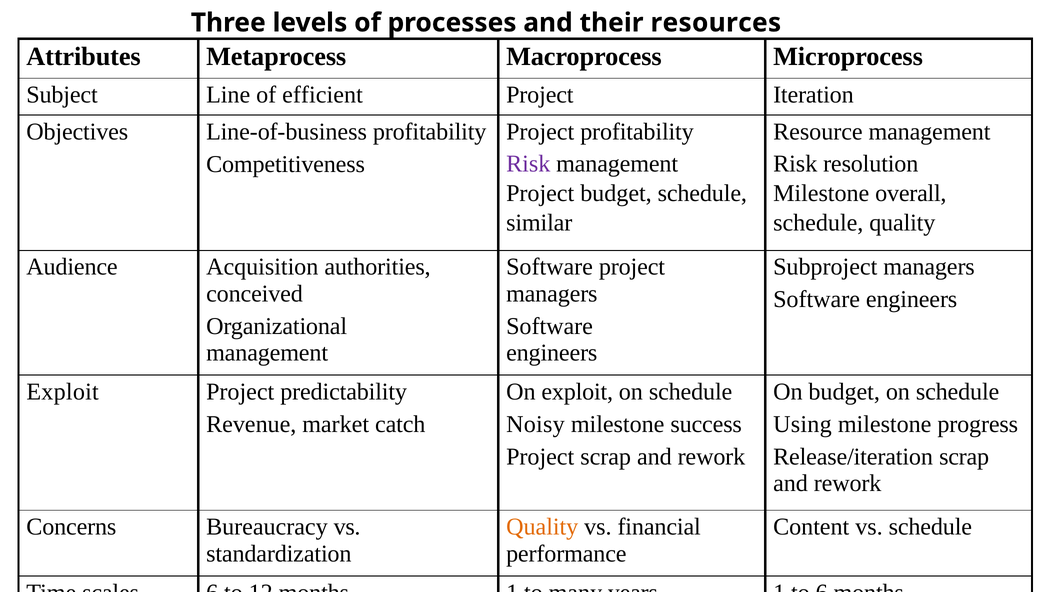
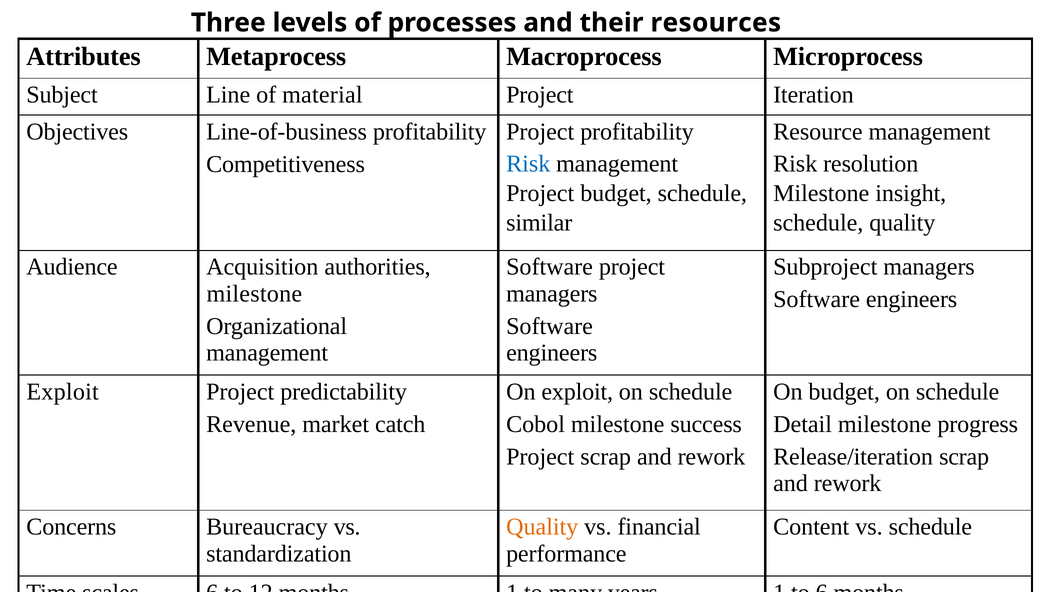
efficient: efficient -> material
Risk at (528, 164) colour: purple -> blue
overall: overall -> insight
conceived at (255, 294): conceived -> milestone
Noisy: Noisy -> Cobol
Using: Using -> Detail
